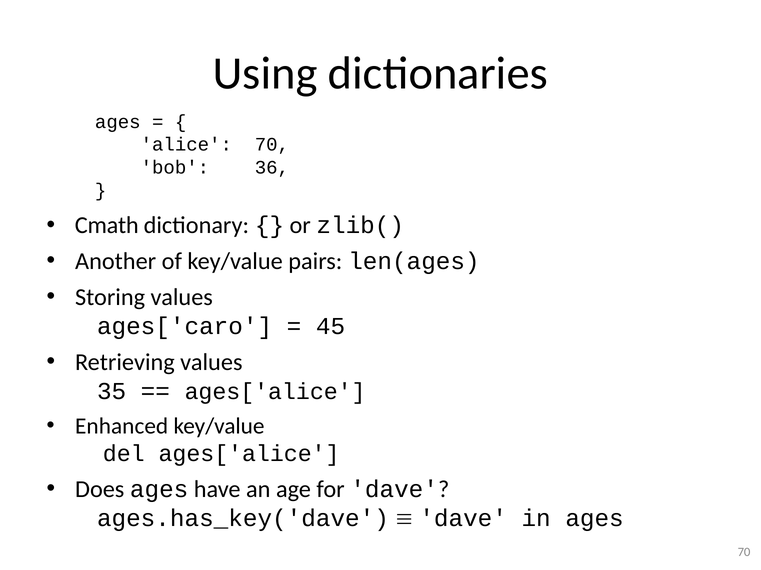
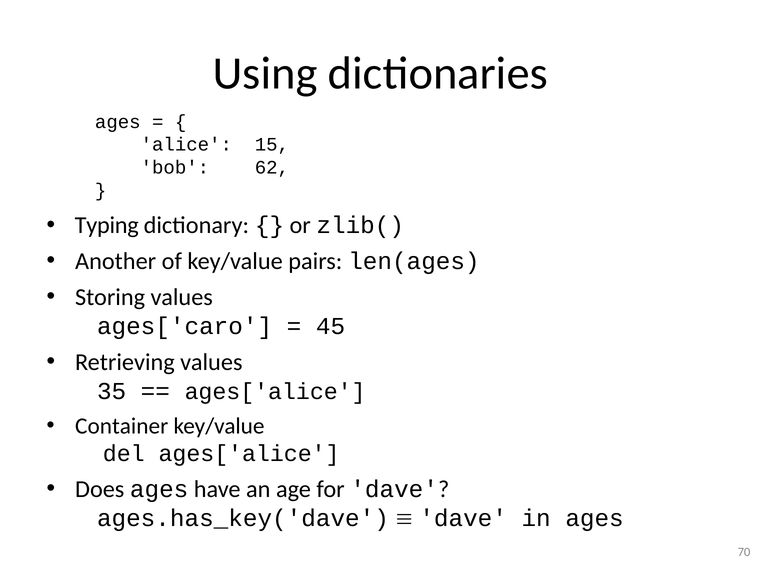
alice 70: 70 -> 15
36: 36 -> 62
Cmath: Cmath -> Typing
Enhanced: Enhanced -> Container
